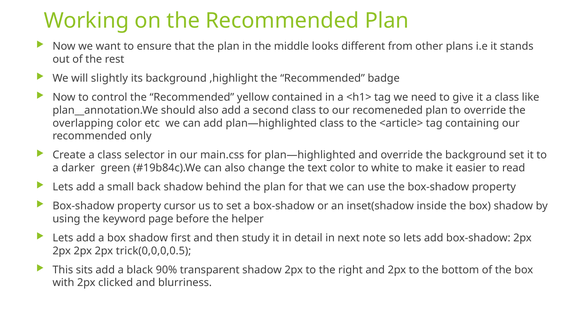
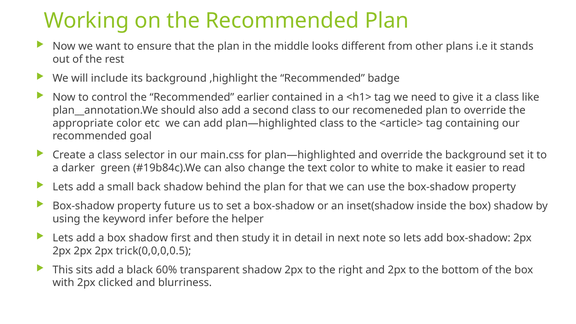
slightly: slightly -> include
yellow: yellow -> earlier
overlapping: overlapping -> appropriate
only: only -> goal
cursor: cursor -> future
page: page -> infer
90%: 90% -> 60%
